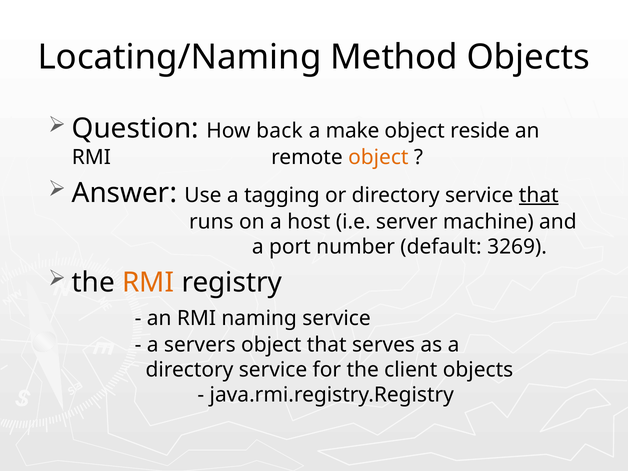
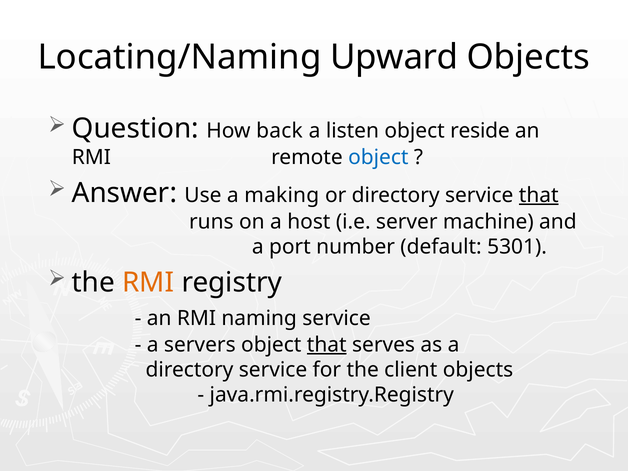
Method: Method -> Upward
make: make -> listen
object at (378, 158) colour: orange -> blue
tagging: tagging -> making
3269: 3269 -> 5301
that at (327, 345) underline: none -> present
